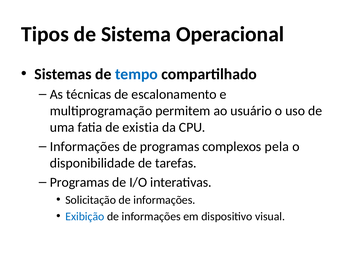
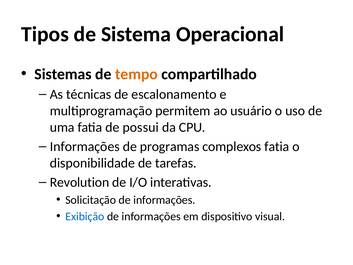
tempo colour: blue -> orange
existia: existia -> possui
complexos pela: pela -> fatia
Programas at (80, 182): Programas -> Revolution
